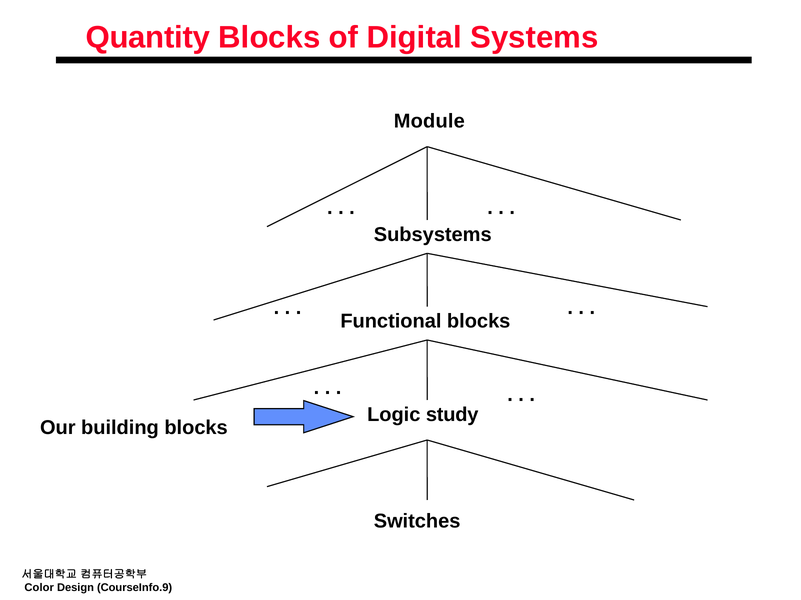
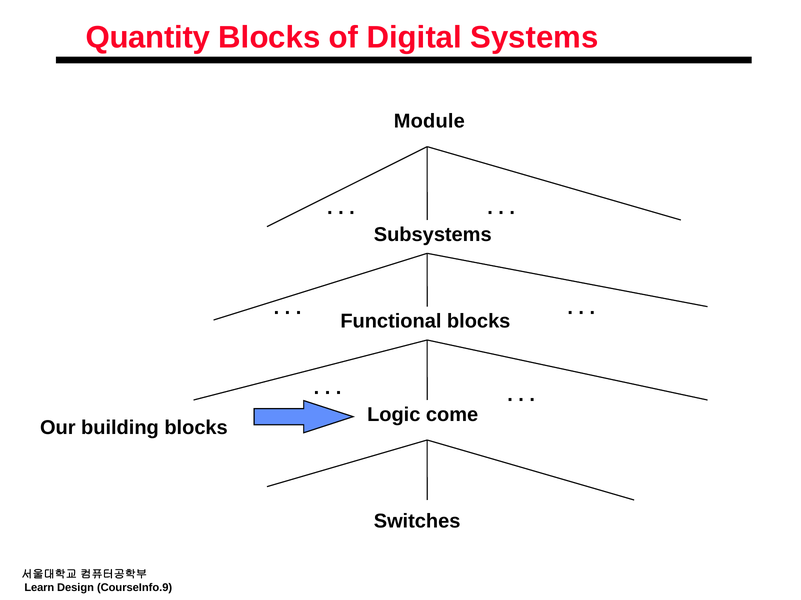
study: study -> come
Color: Color -> Learn
